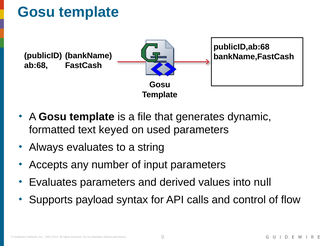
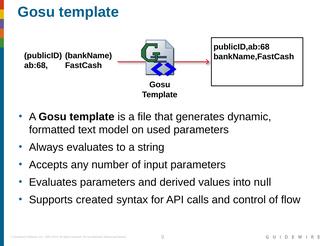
keyed: keyed -> model
payload: payload -> created
